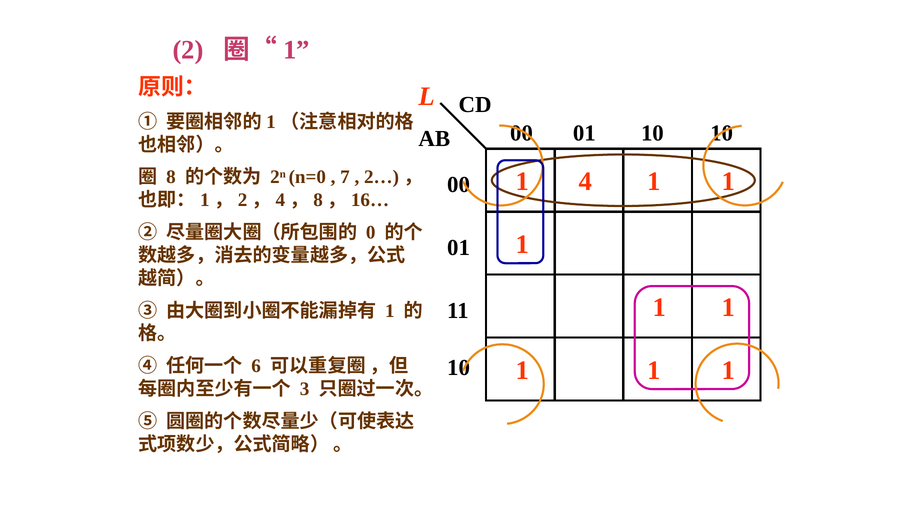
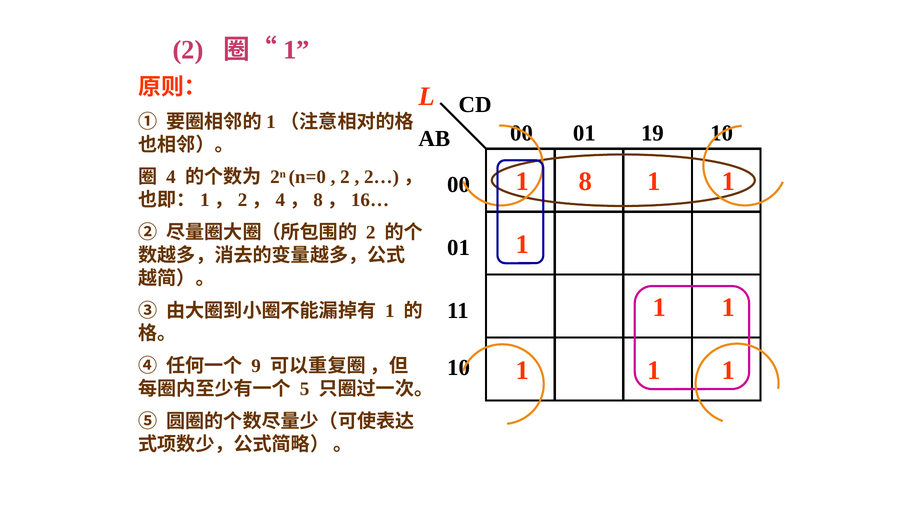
01 10: 10 -> 19
4: 4 -> 8
8: 8 -> 4
7 at (345, 177): 7 -> 2
0 at (371, 232): 0 -> 2
6: 6 -> 9
3: 3 -> 5
